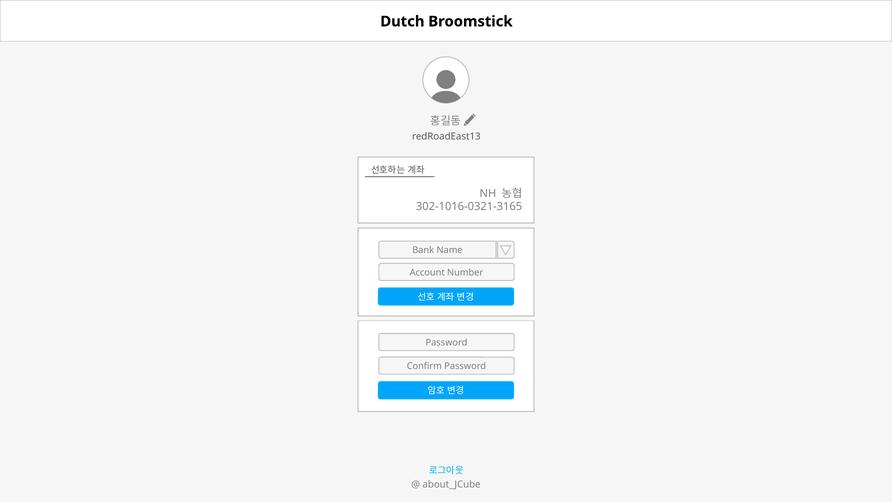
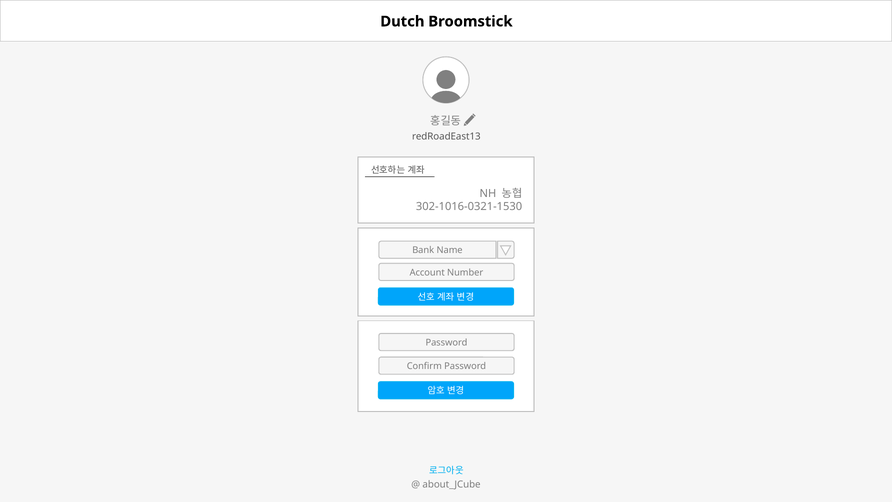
302-1016-0321-3165: 302-1016-0321-3165 -> 302-1016-0321-1530
